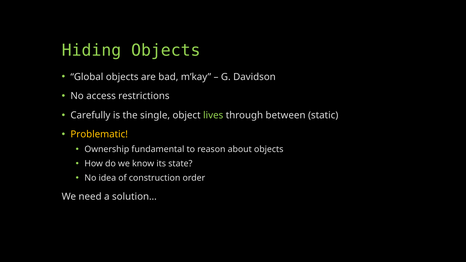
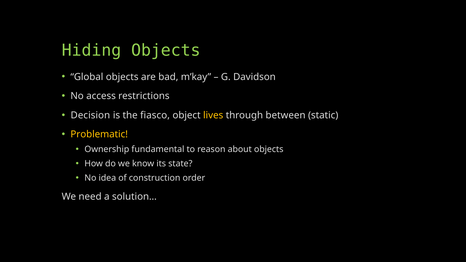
Carefully: Carefully -> Decision
single: single -> fiasco
lives colour: light green -> yellow
